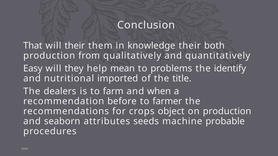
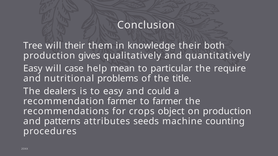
That: That -> Tree
from: from -> gives
they: they -> case
problems: problems -> particular
identify: identify -> require
imported: imported -> problems
to farm: farm -> easy
when: when -> could
recommendation before: before -> farmer
seaborn: seaborn -> patterns
probable: probable -> counting
